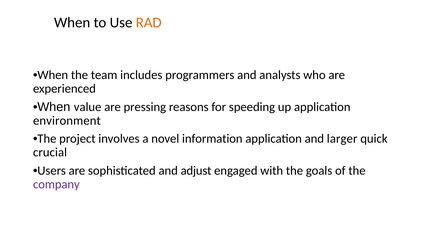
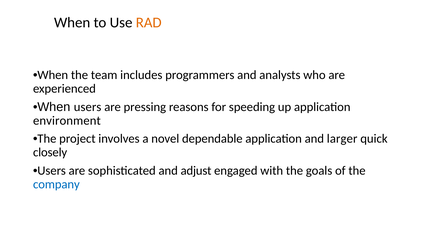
When value: value -> users
information: information -> dependable
crucial: crucial -> closely
company colour: purple -> blue
